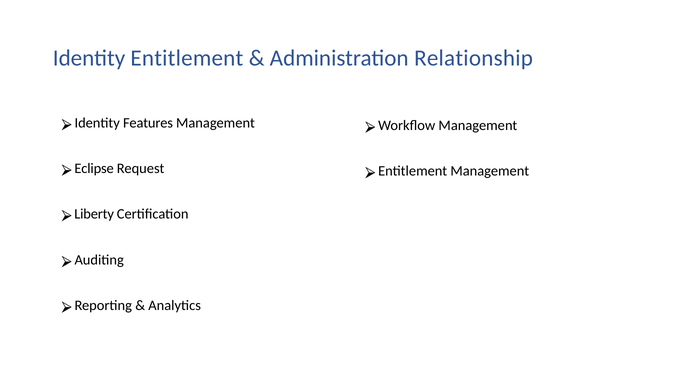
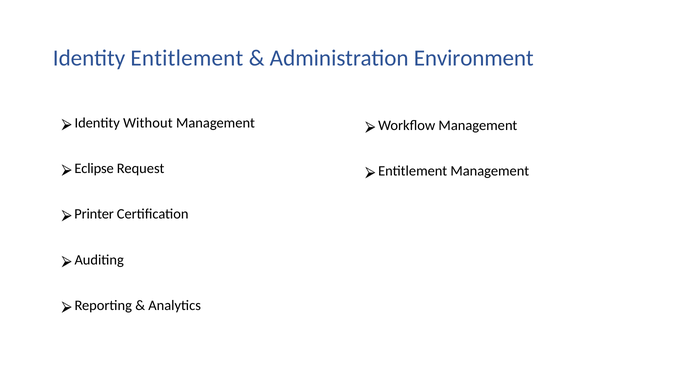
Relationship: Relationship -> Environment
Features: Features -> Without
Liberty: Liberty -> Printer
